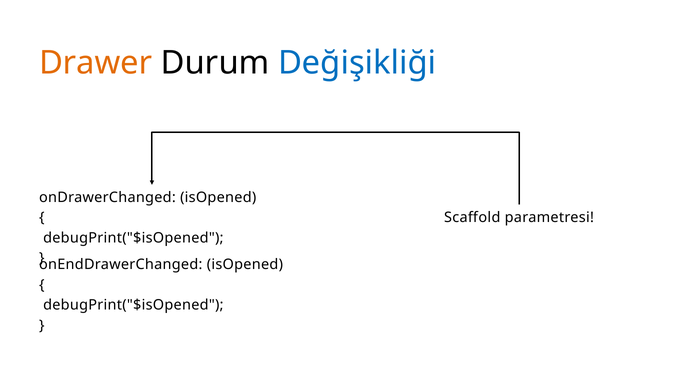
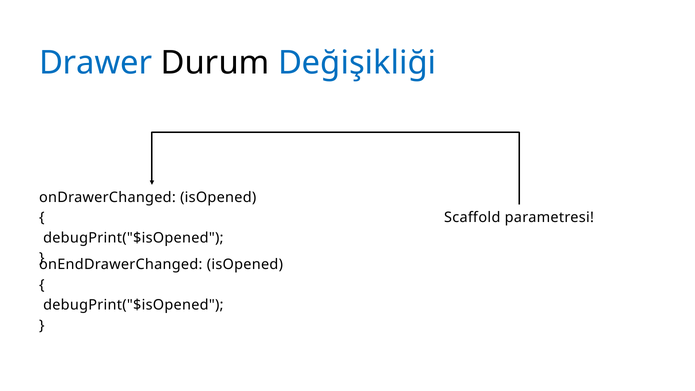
Drawer colour: orange -> blue
